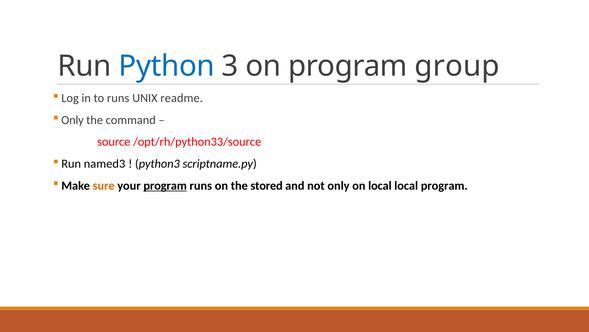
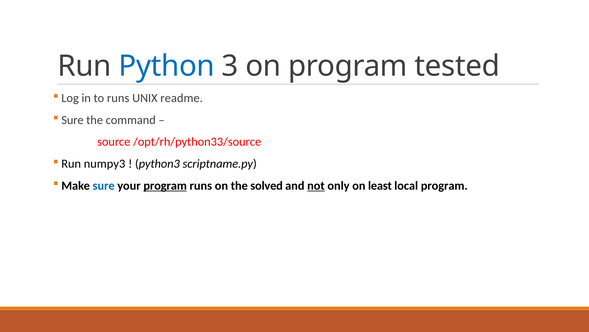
group: group -> tested
Only at (72, 120): Only -> Sure
named3: named3 -> numpy3
sure at (104, 185) colour: orange -> blue
stored: stored -> solved
not underline: none -> present
on local: local -> least
